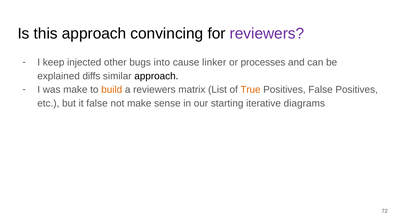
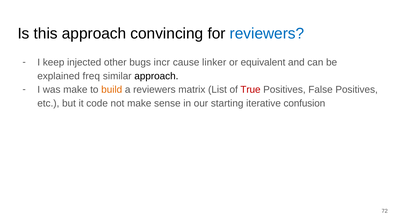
reviewers at (267, 34) colour: purple -> blue
into: into -> incr
processes: processes -> equivalent
diffs: diffs -> freq
True colour: orange -> red
it false: false -> code
diagrams: diagrams -> confusion
